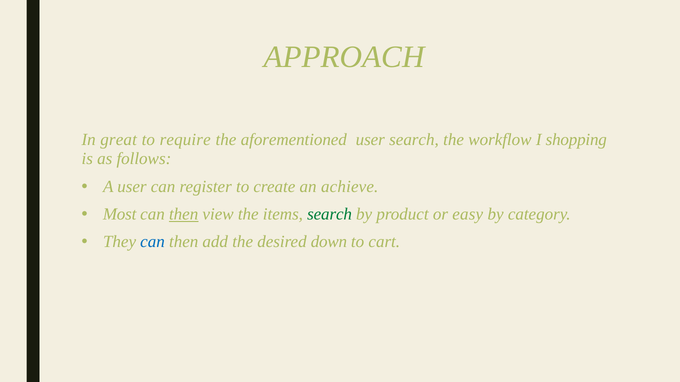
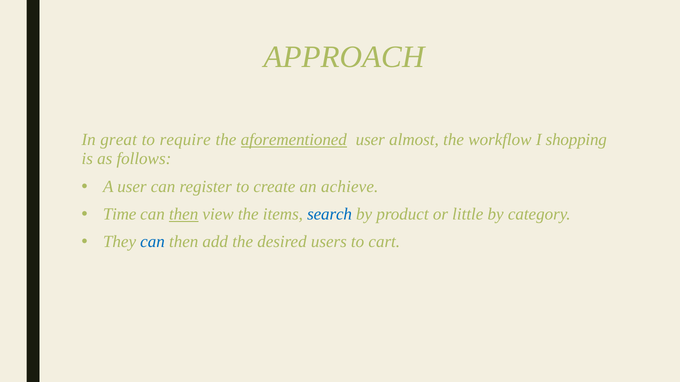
aforementioned underline: none -> present
user search: search -> almost
Most: Most -> Time
search at (330, 214) colour: green -> blue
easy: easy -> little
down: down -> users
